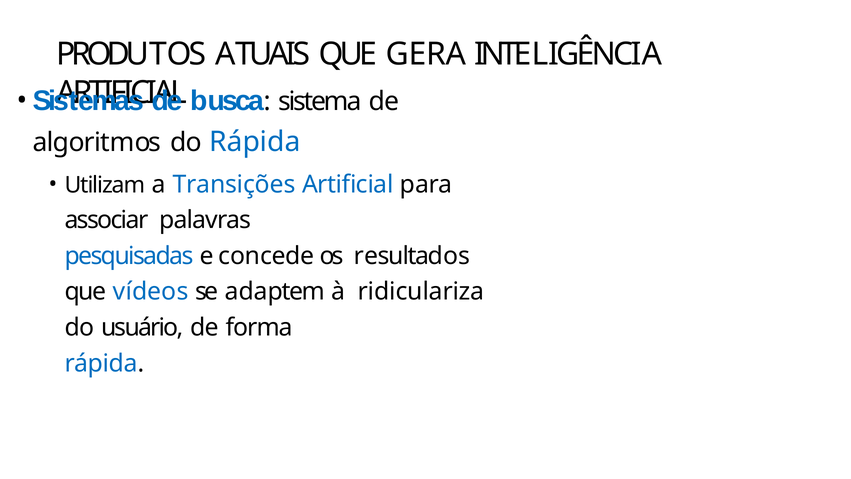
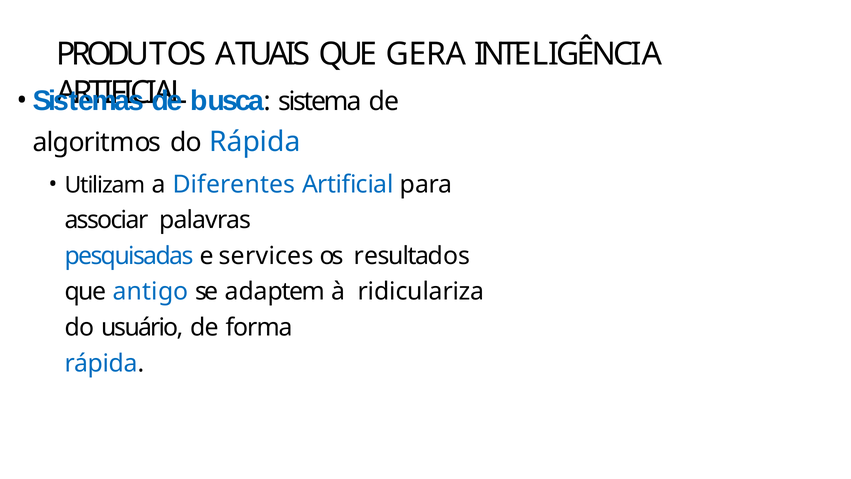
Transições: Transições -> Diferentes
concede: concede -> services
vídeos: vídeos -> antigo
